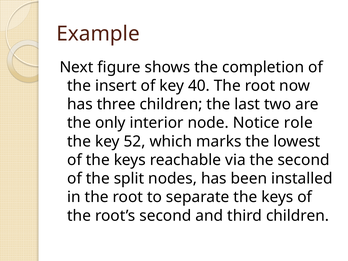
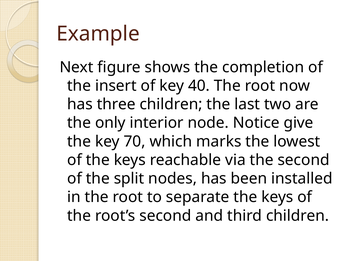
role: role -> give
52: 52 -> 70
